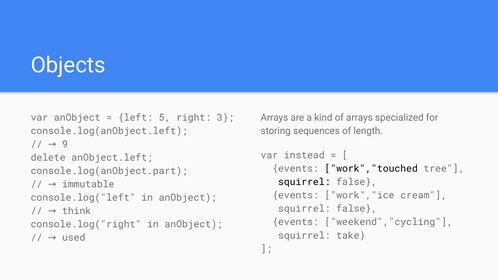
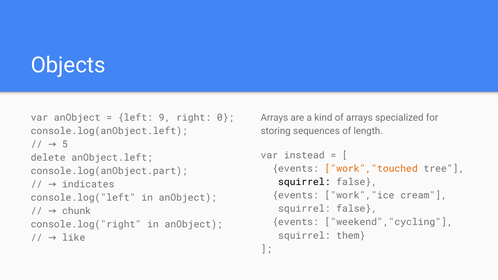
5: 5 -> 9
3: 3 -> 0
9: 9 -> 5
work","touched colour: black -> orange
immutable: immutable -> indicates
think: think -> chunk
take: take -> them
used: used -> like
